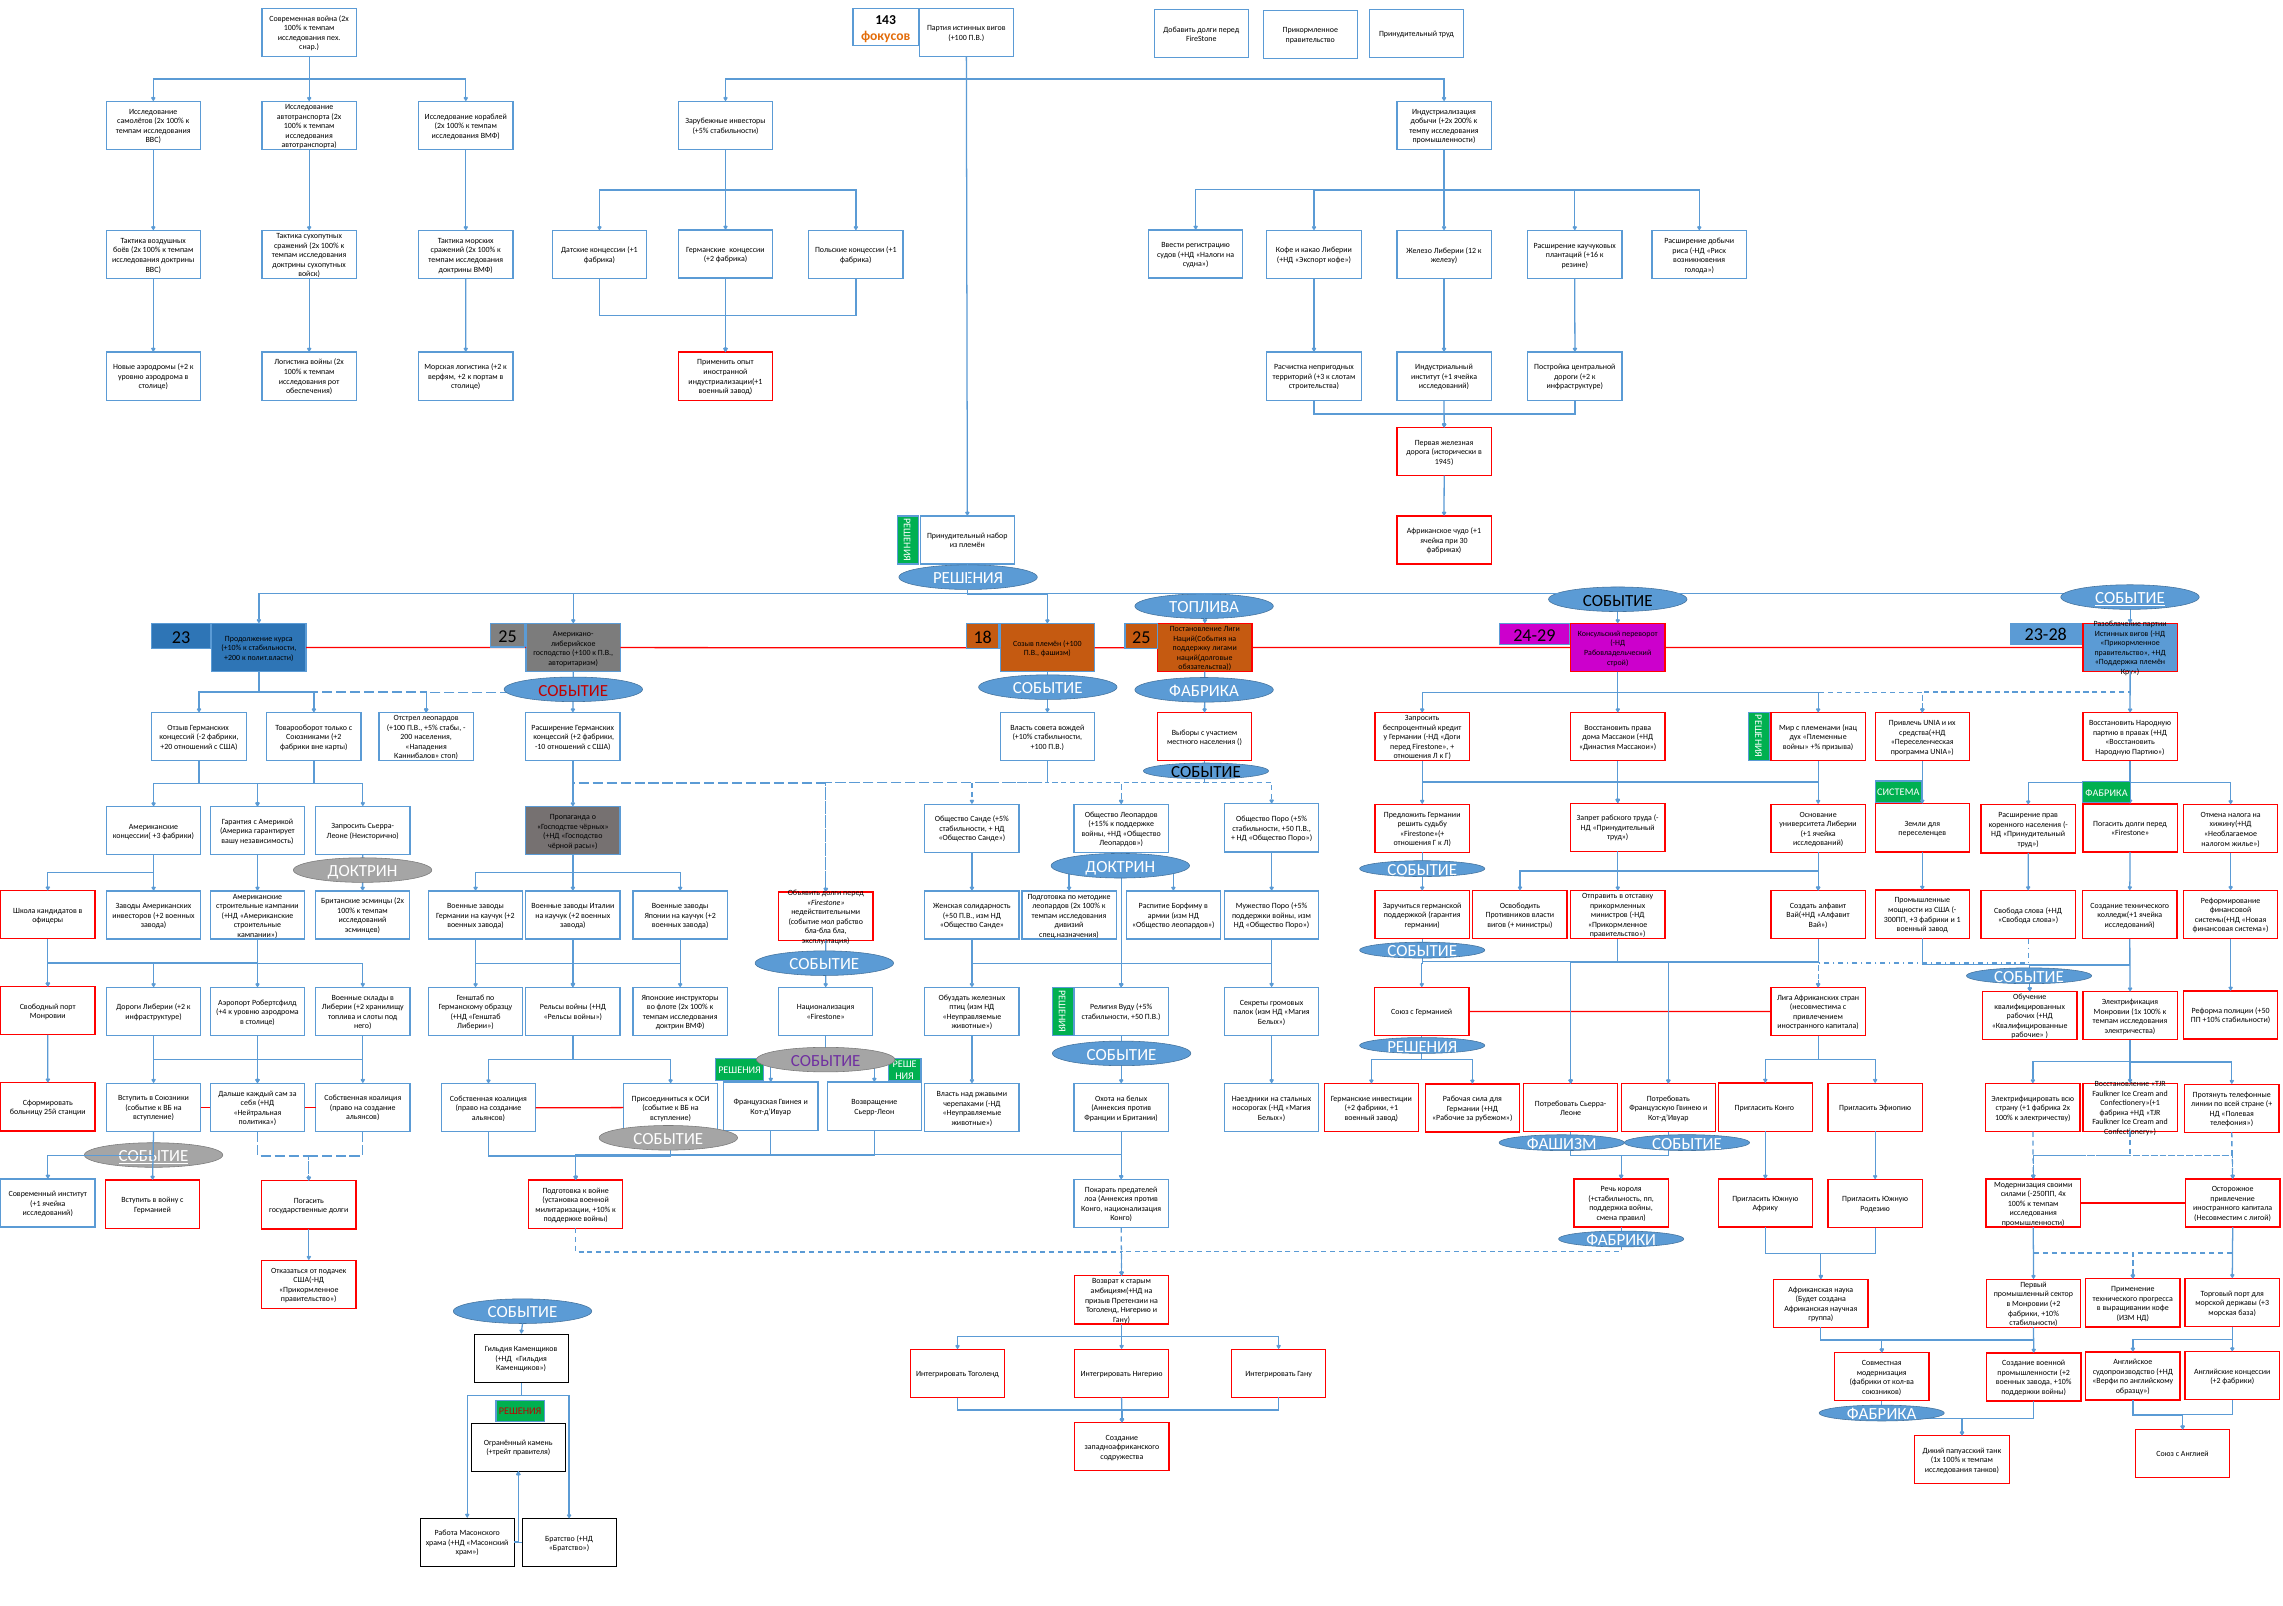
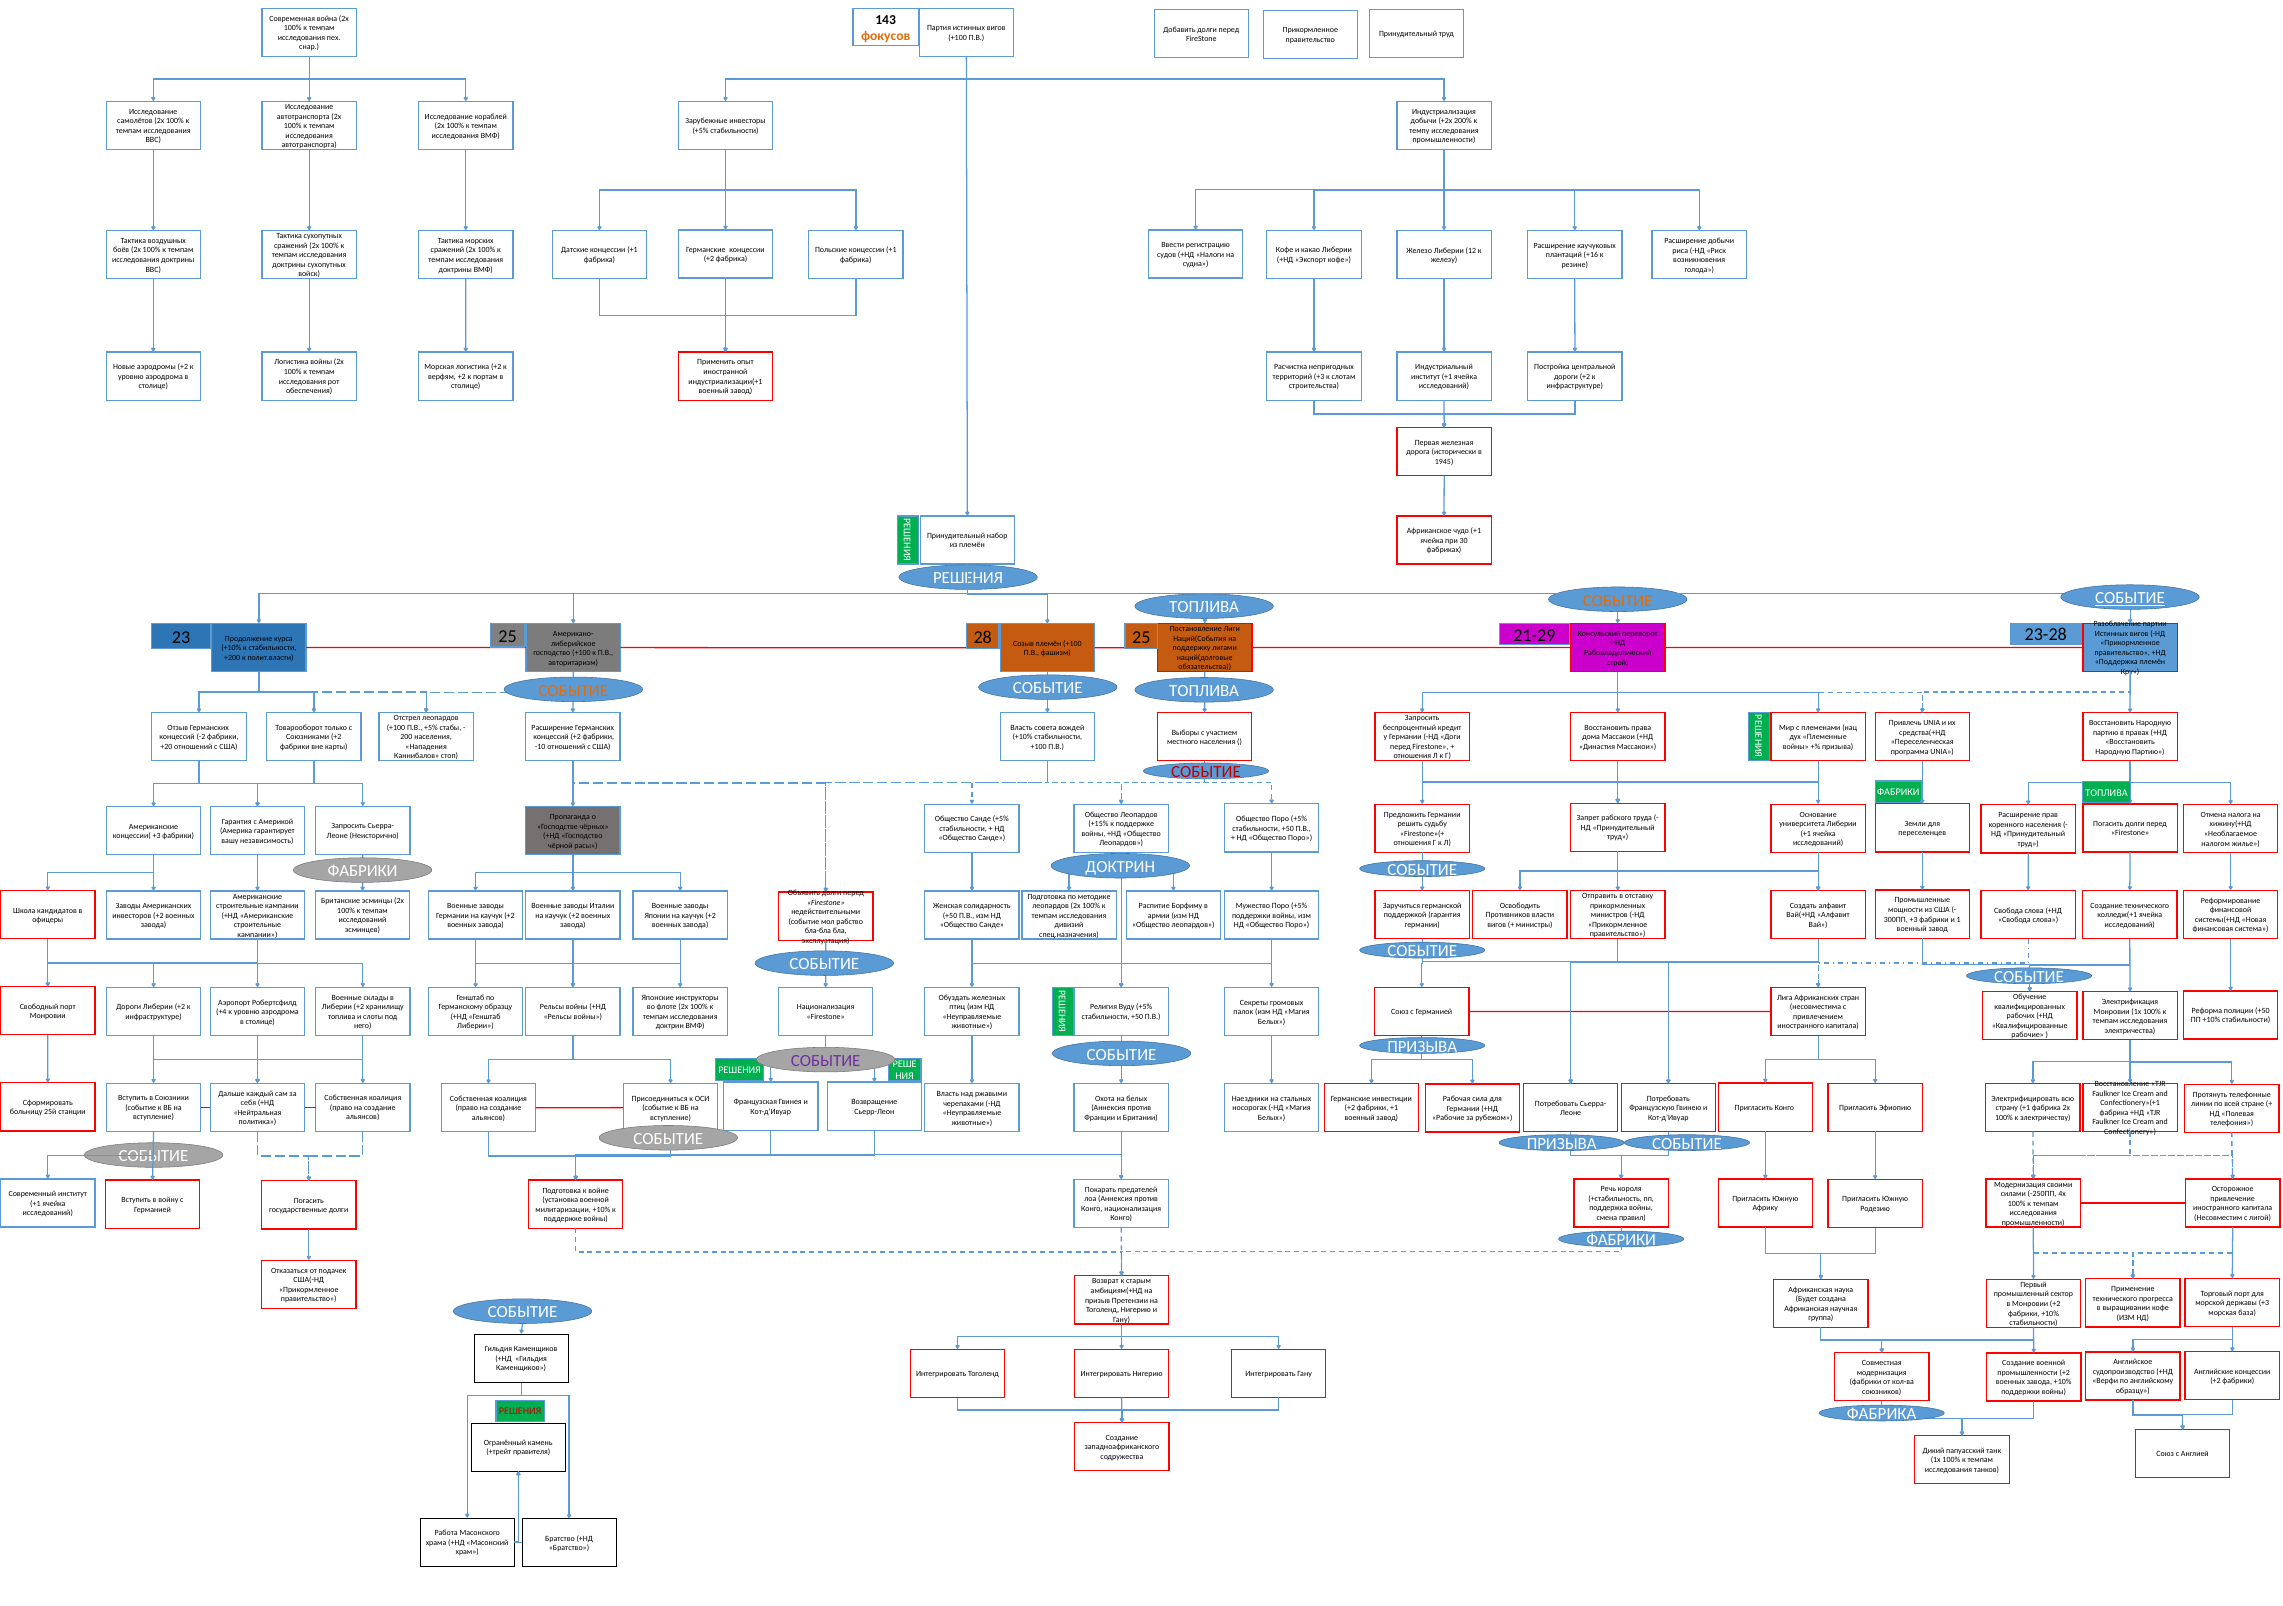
СОБЫТИЕ at (1618, 600) colour: black -> orange
24-29: 24-29 -> 21-29
18: 18 -> 28
СОБЫТИЕ at (573, 690) colour: red -> orange
ФАБРИКА at (1204, 691): ФАБРИКА -> ТОПЛИВА
СОБЫТИЕ at (1206, 772) colour: black -> red
СИСТЕМА at (1898, 792): СИСТЕМА -> ФАБРИКИ
ФАБРИКА at (2107, 793): ФАБРИКА -> ТОПЛИВА
ДОКТРИН at (363, 871): ДОКТРИН -> ФАБРИКИ
РЕШЕНИЯ at (1422, 1047): РЕШЕНИЯ -> ПРИЗЫВА
ФАШИЗМ at (1562, 1144): ФАШИЗМ -> ПРИЗЫВА
СОБЫТИЕ at (154, 1156) underline: present -> none
